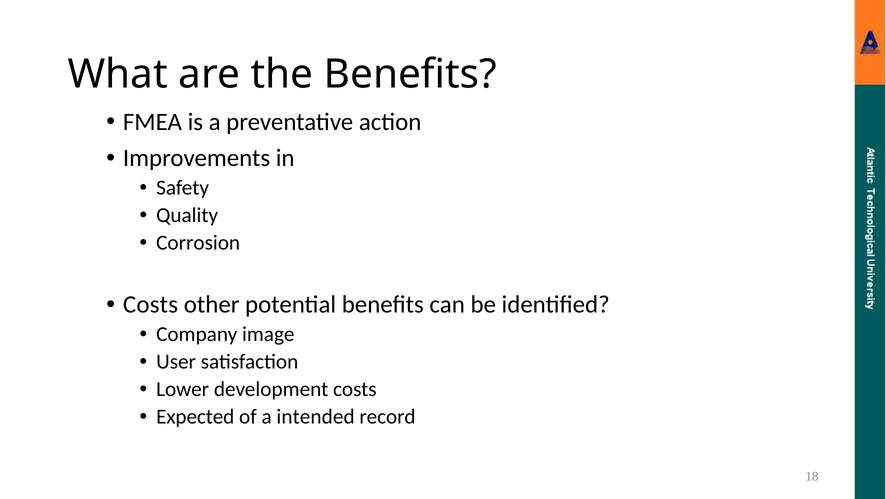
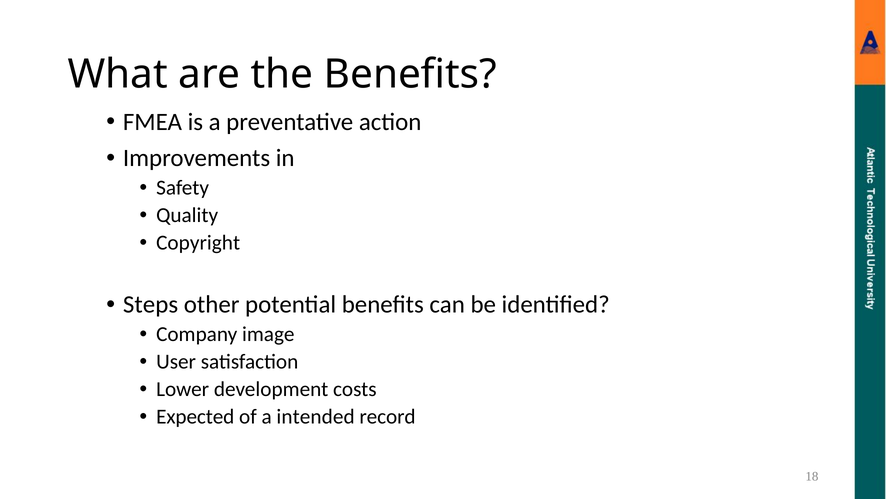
Corrosion: Corrosion -> Copyright
Costs at (150, 304): Costs -> Steps
